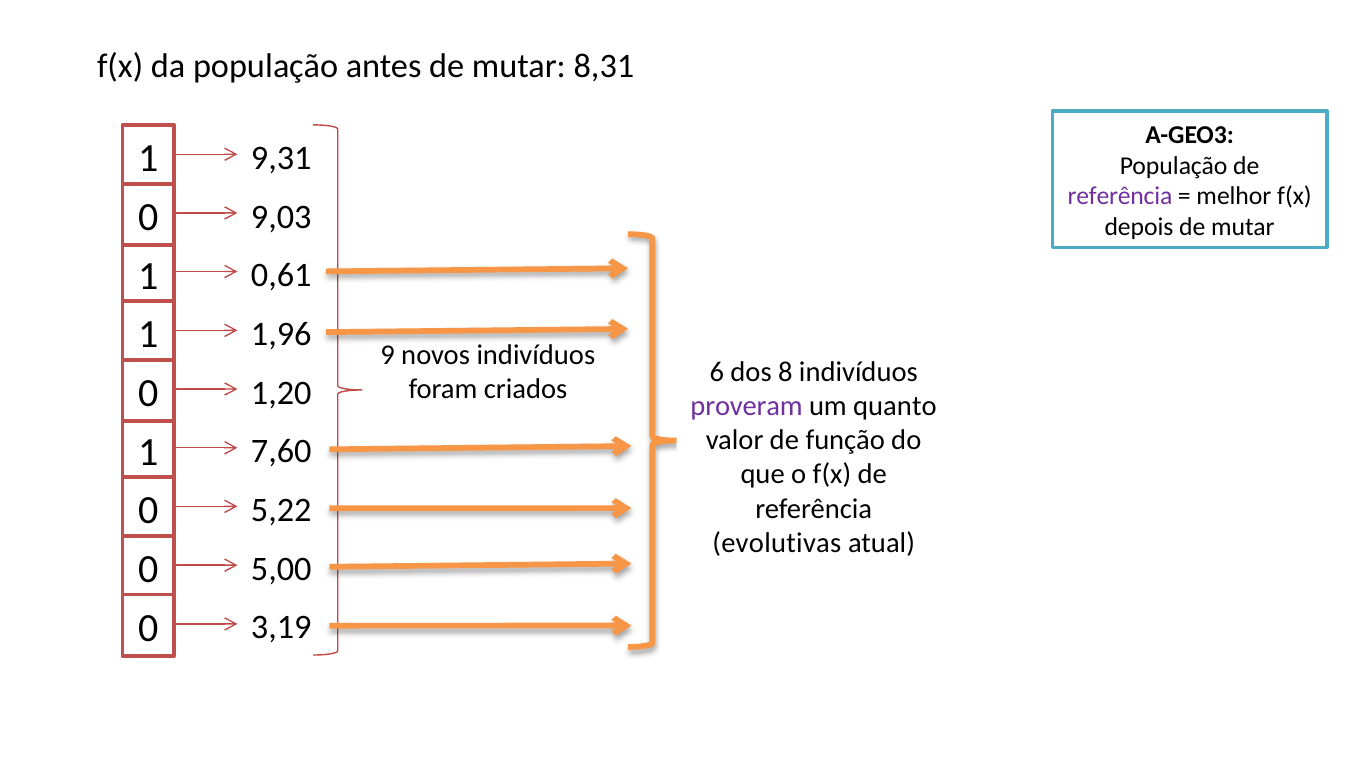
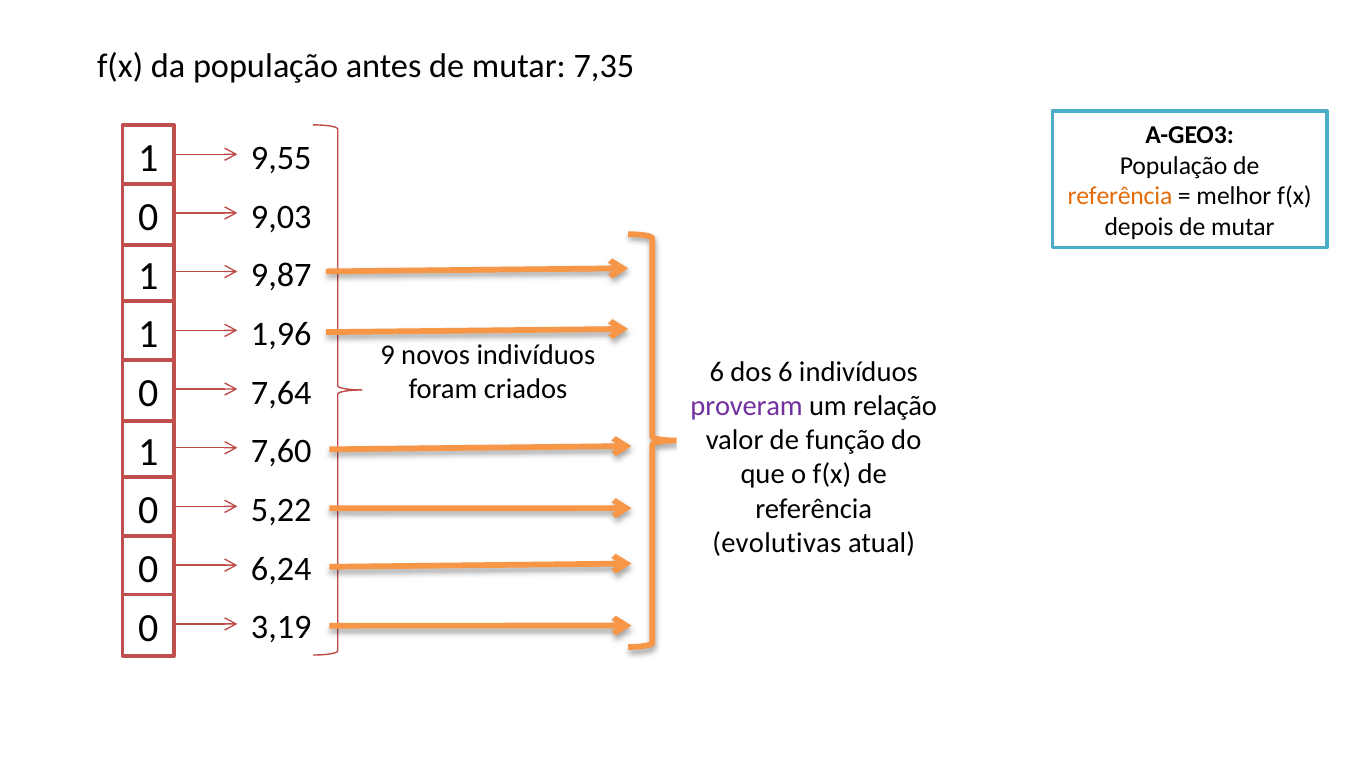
8,31: 8,31 -> 7,35
9,31: 9,31 -> 9,55
referência at (1120, 197) colour: purple -> orange
0,61: 0,61 -> 9,87
dos 8: 8 -> 6
1,20: 1,20 -> 7,64
quanto: quanto -> relação
5,00: 5,00 -> 6,24
